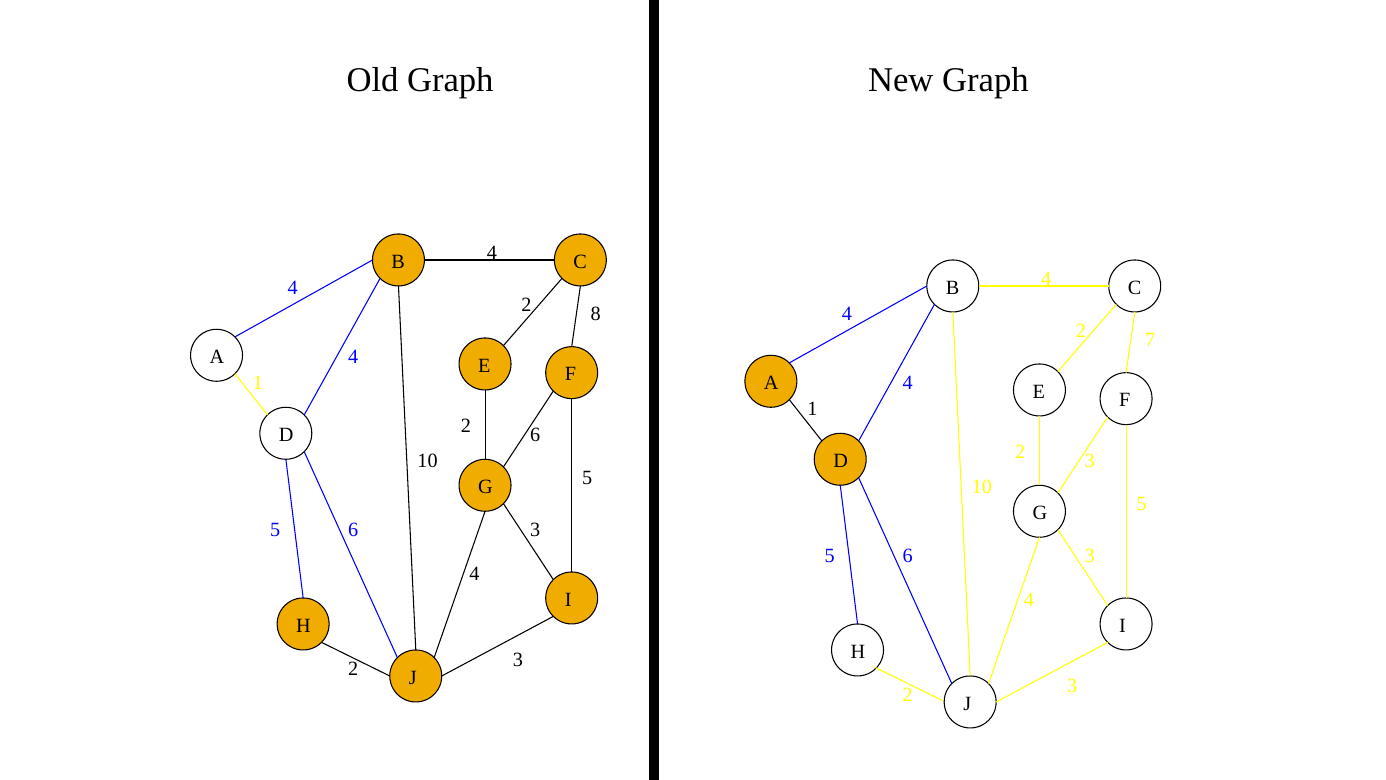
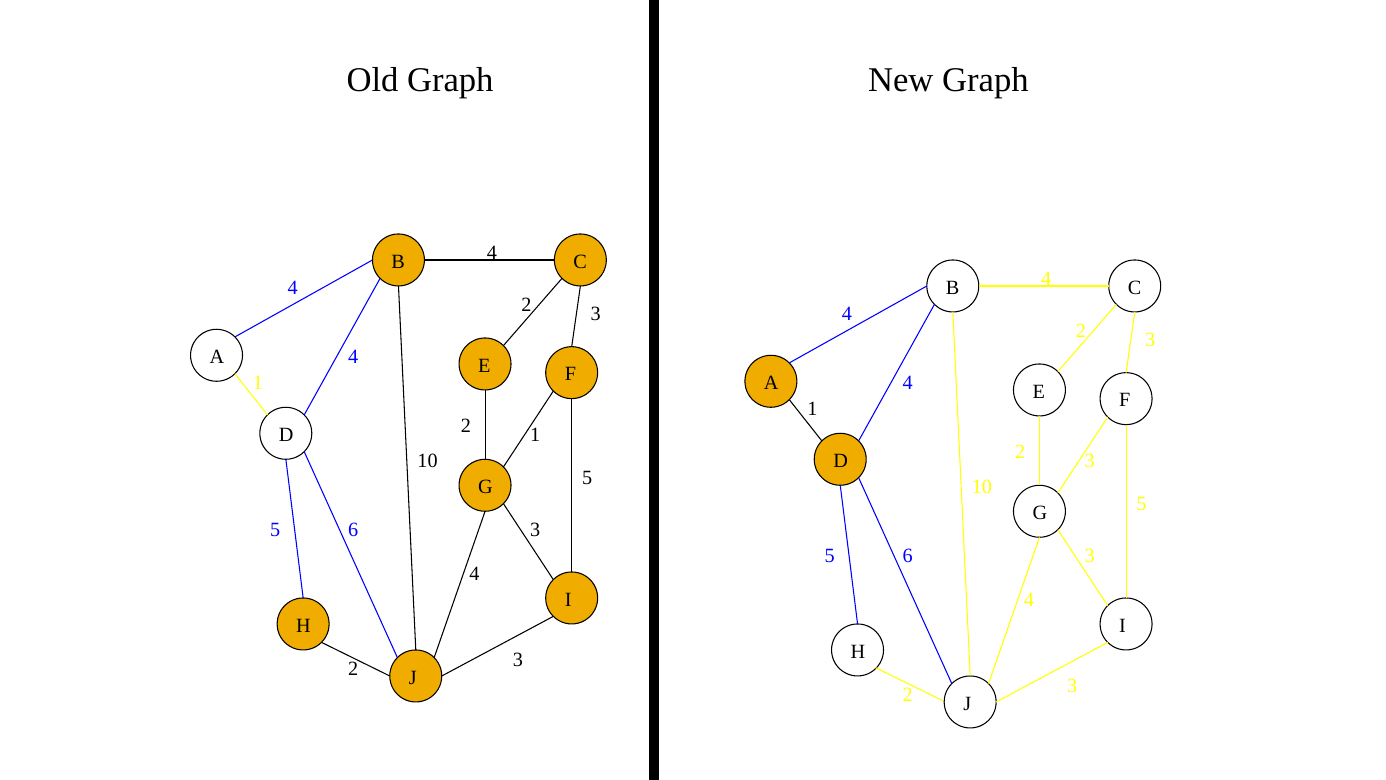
8 at (596, 313): 8 -> 3
7 at (1150, 339): 7 -> 3
2 6: 6 -> 1
